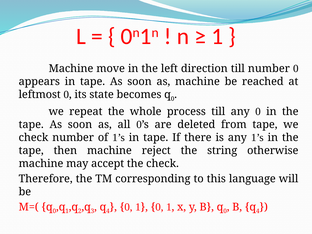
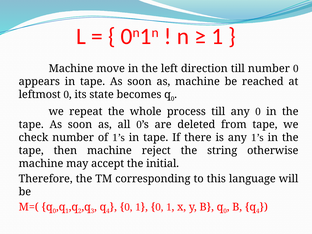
the check: check -> initial
